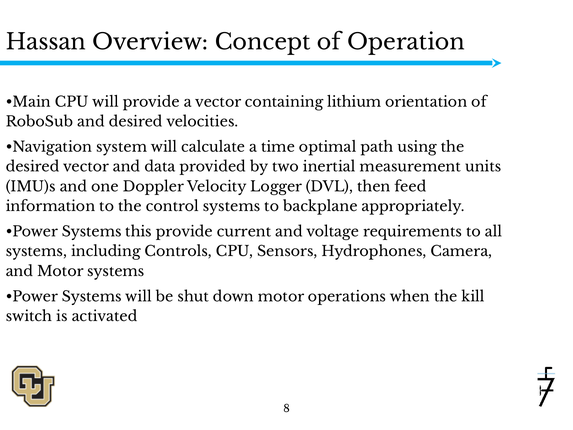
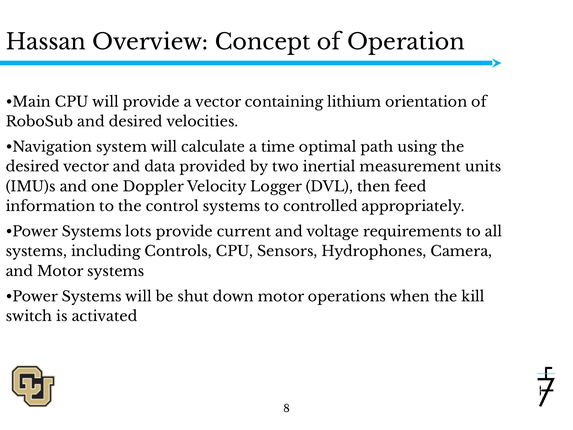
backplane: backplane -> controlled
this: this -> lots
